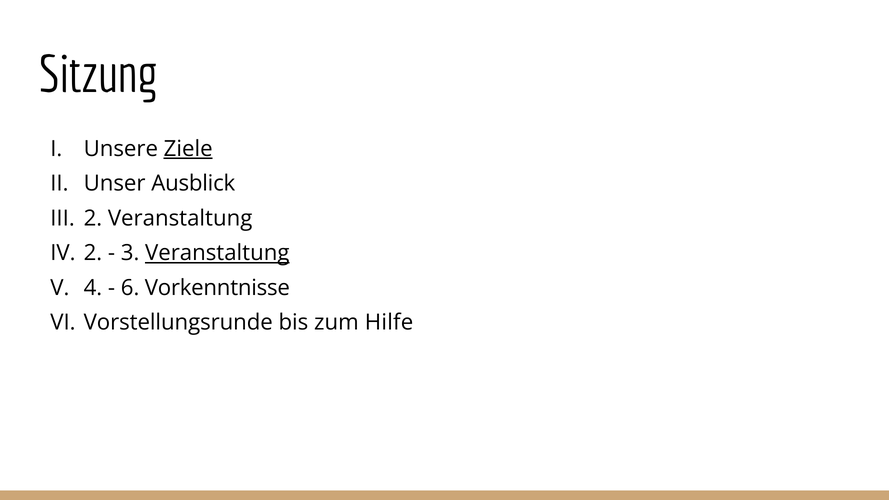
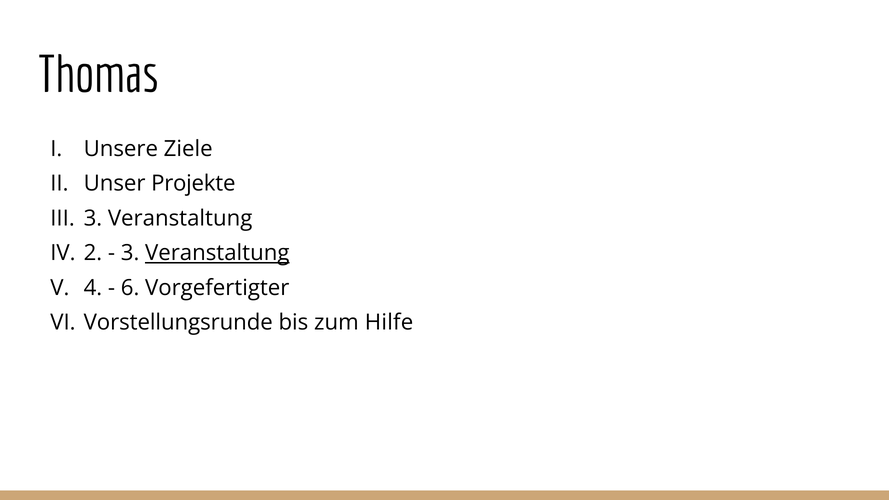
Sitzung: Sitzung -> Thomas
Ziele underline: present -> none
Ausblick: Ausblick -> Projekte
2 at (93, 218): 2 -> 3
Vorkenntnisse: Vorkenntnisse -> Vorgefertigter
